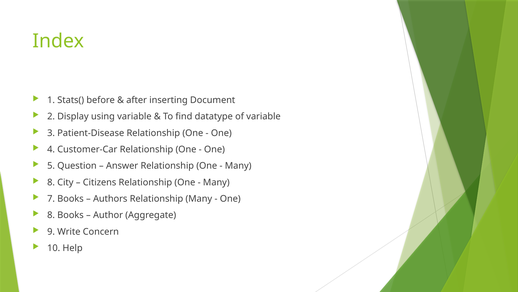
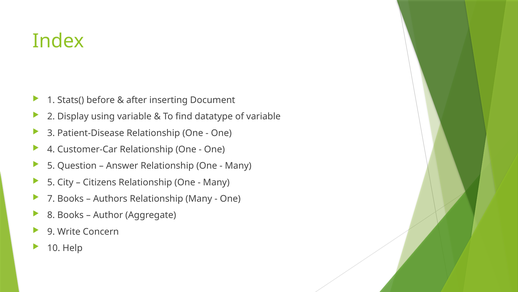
8 at (51, 182): 8 -> 5
